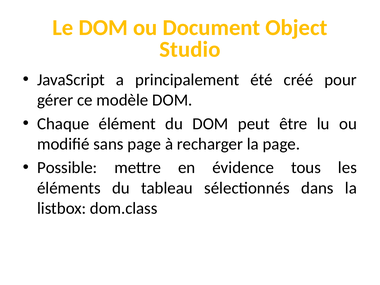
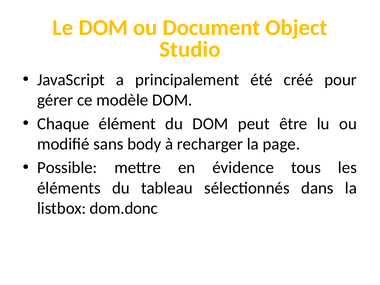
sans page: page -> body
dom.class: dom.class -> dom.donc
